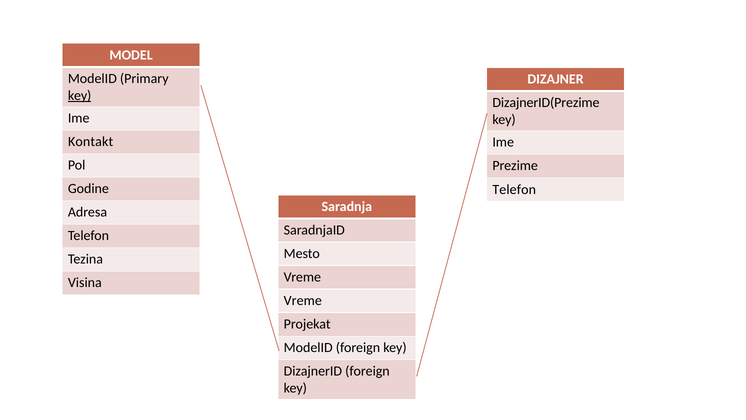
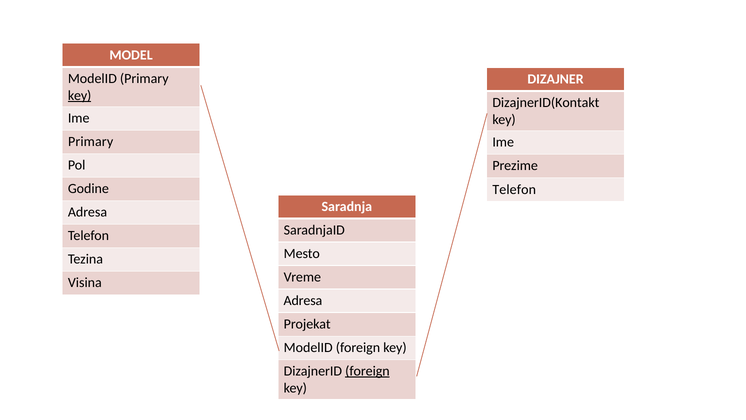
DizajnerID(Prezime: DizajnerID(Prezime -> DizajnerID(Kontakt
Kontakt at (91, 142): Kontakt -> Primary
Vreme at (303, 300): Vreme -> Adresa
foreign at (367, 371) underline: none -> present
